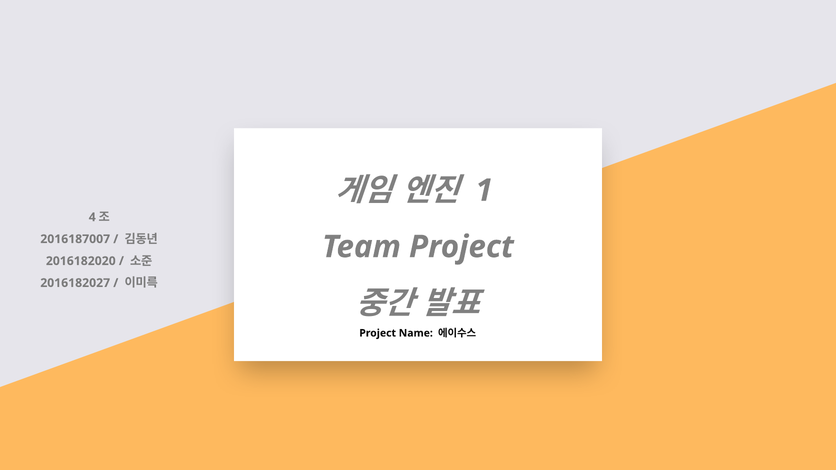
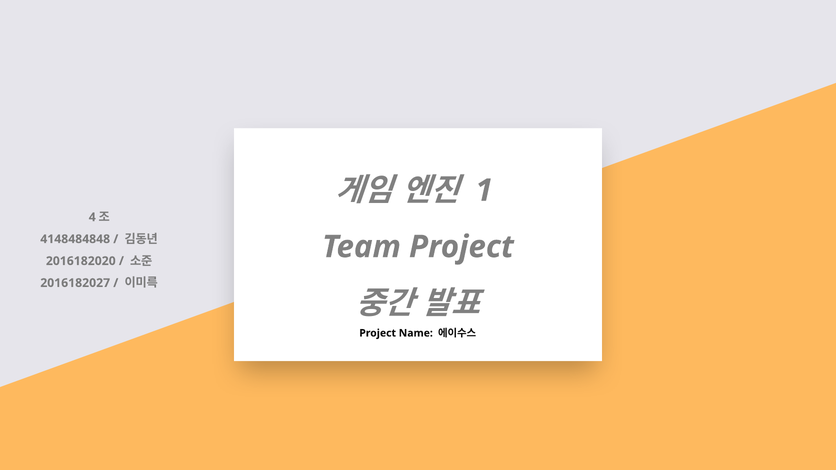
2016187007: 2016187007 -> 4148484848
